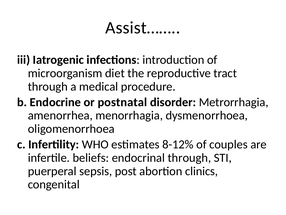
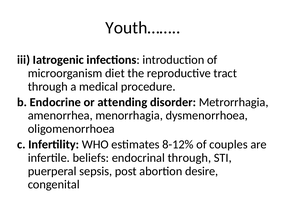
Assist……: Assist…… -> Youth……
postnatal: postnatal -> attending
clinics: clinics -> desire
